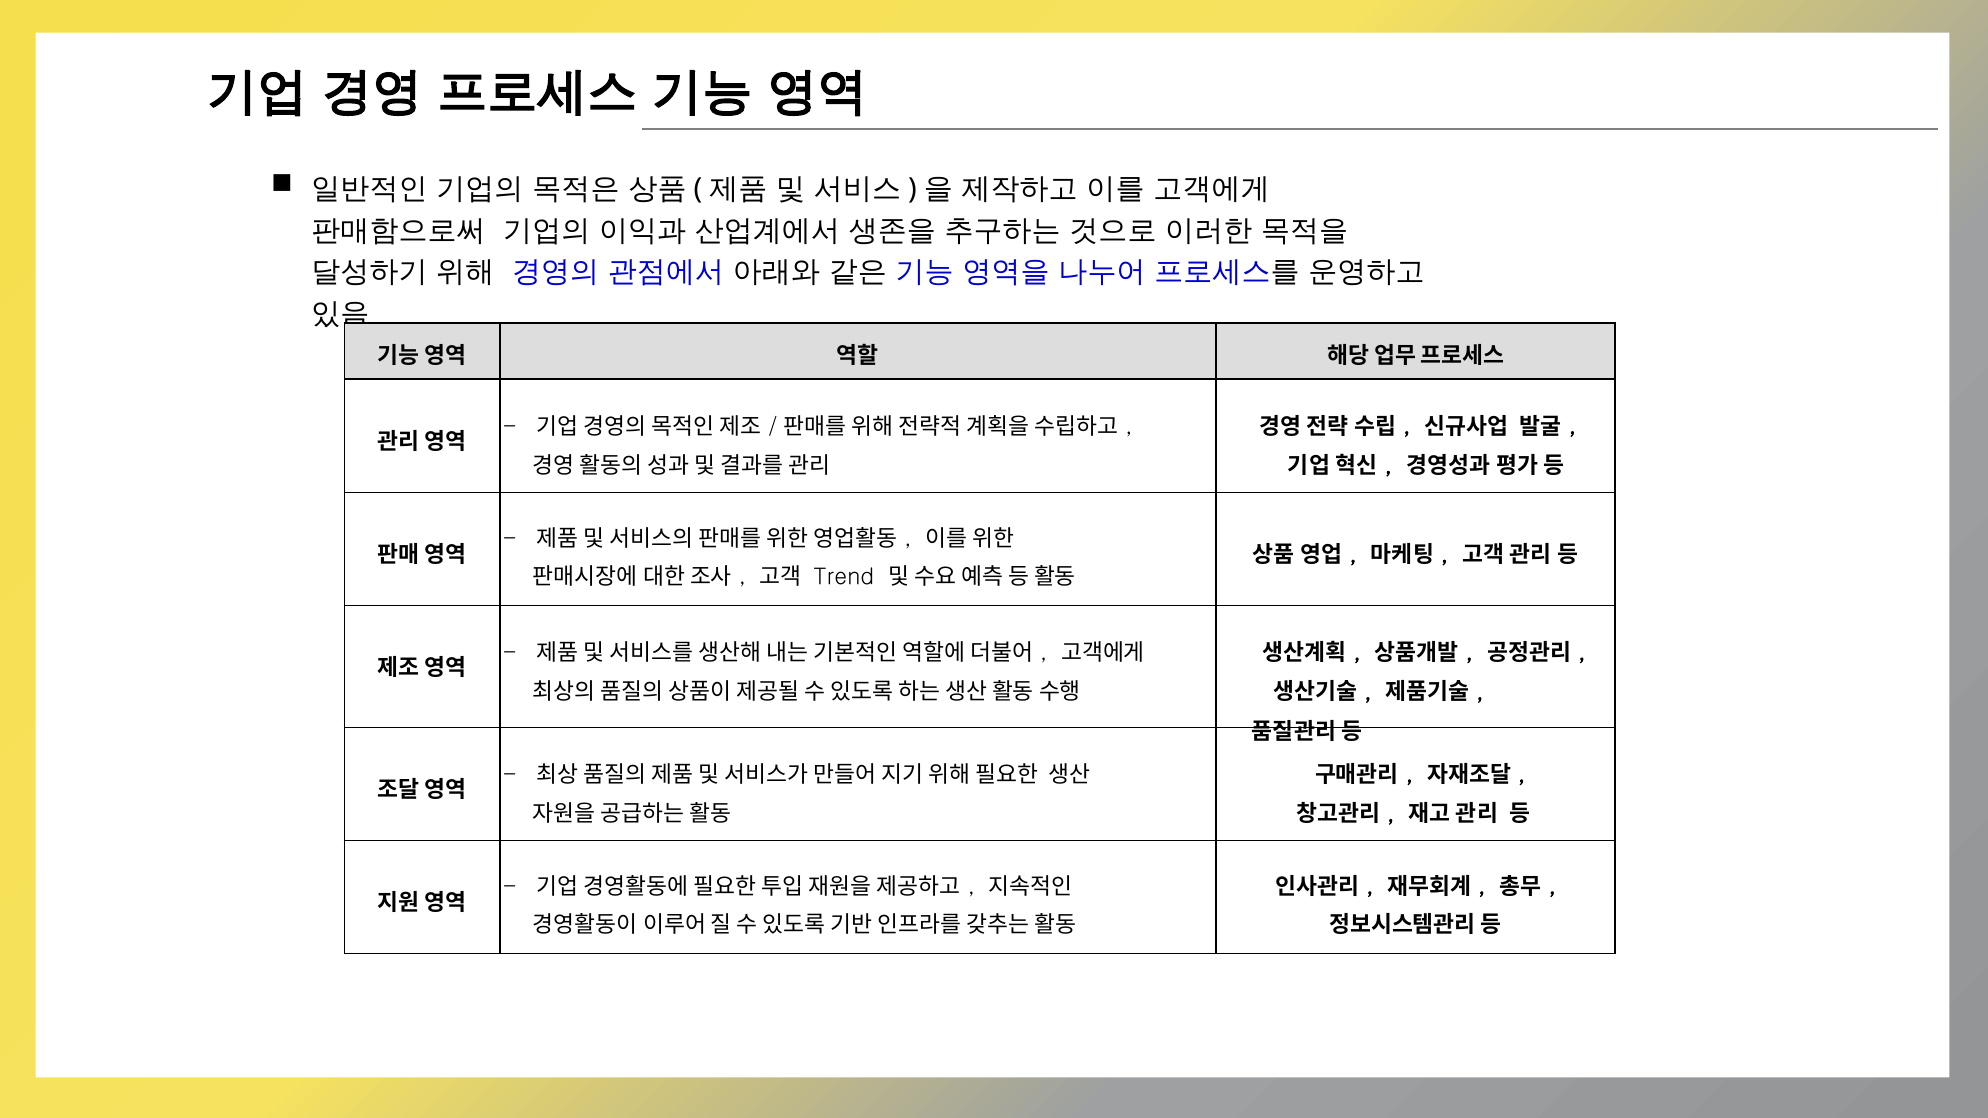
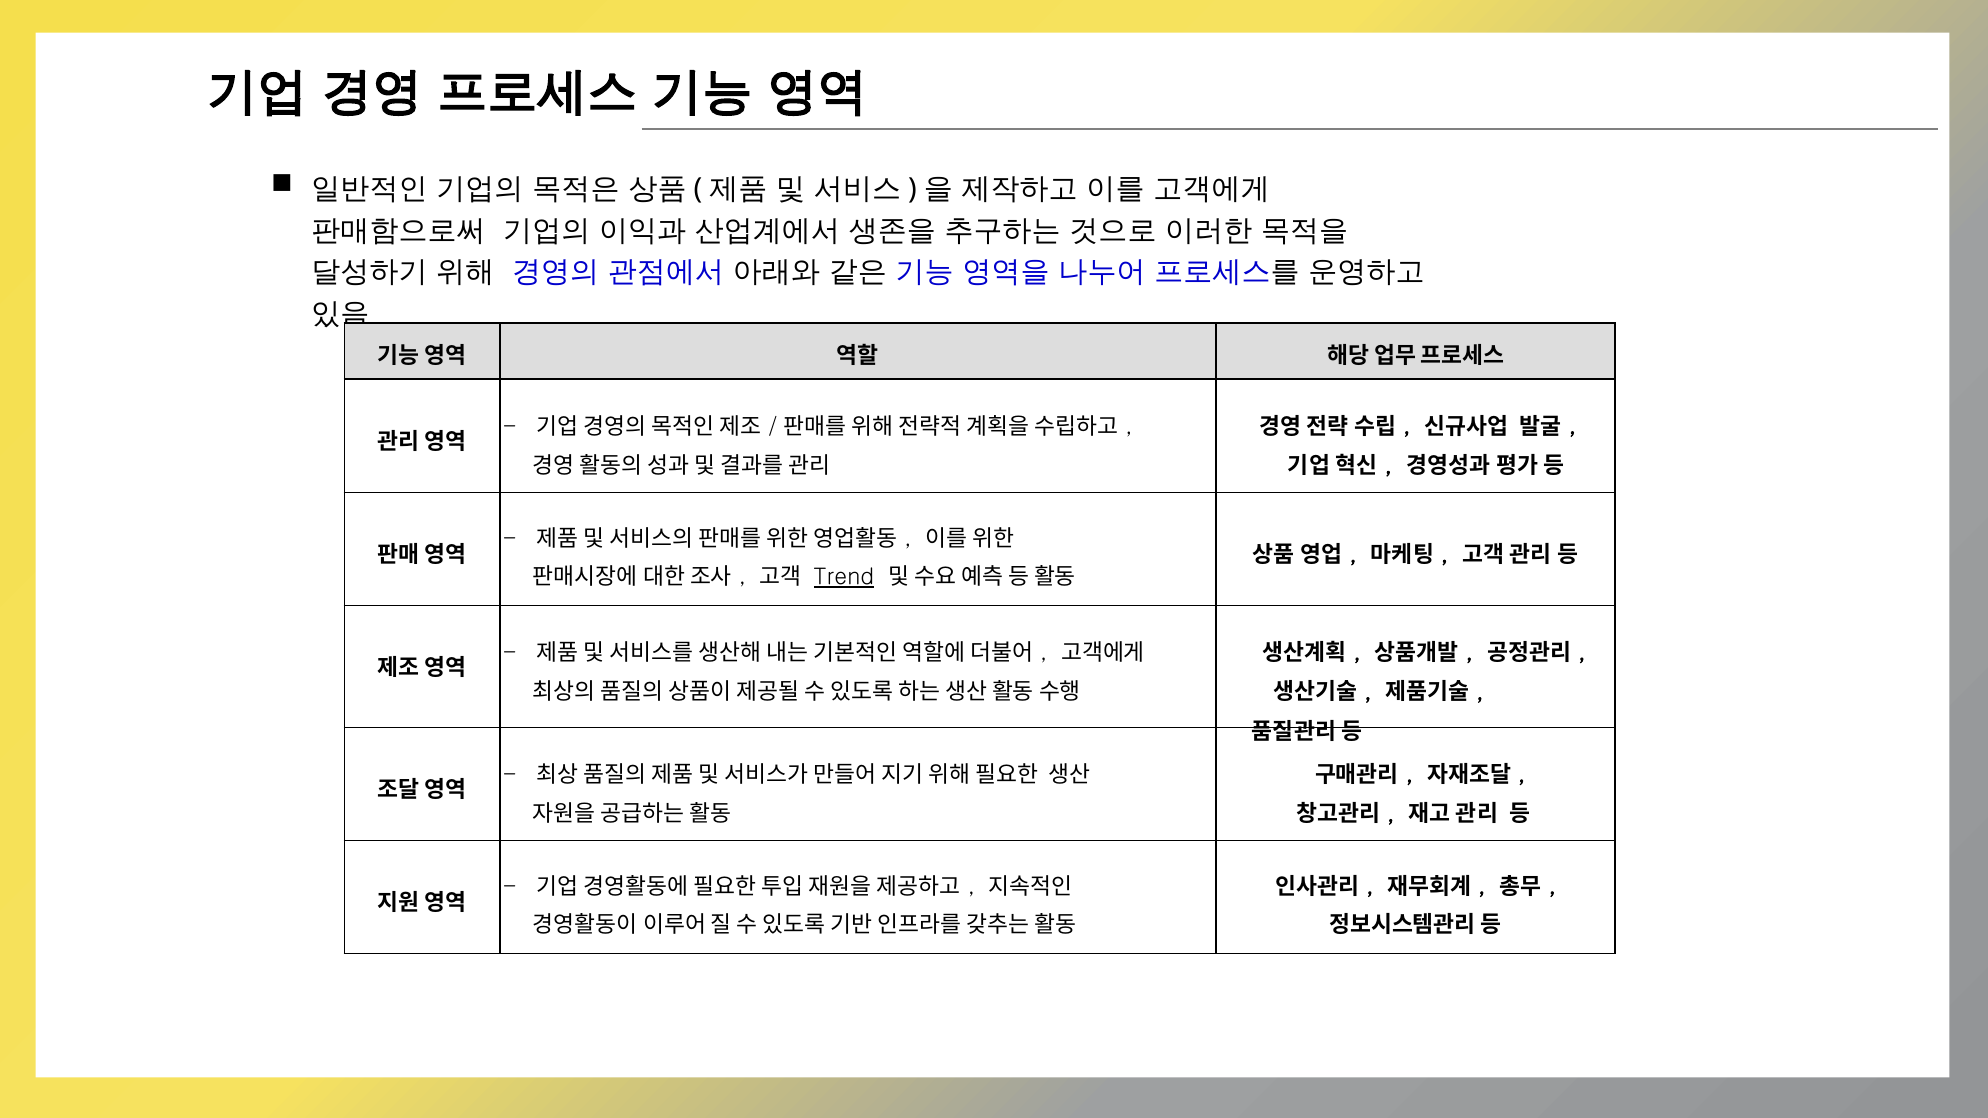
Trend underline: none -> present
